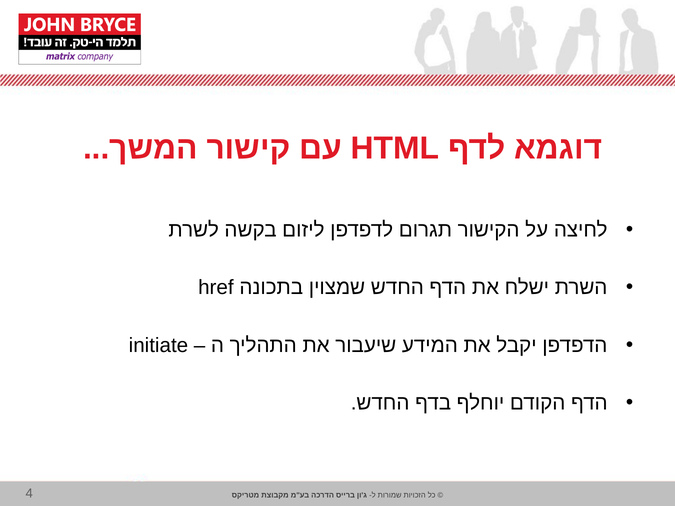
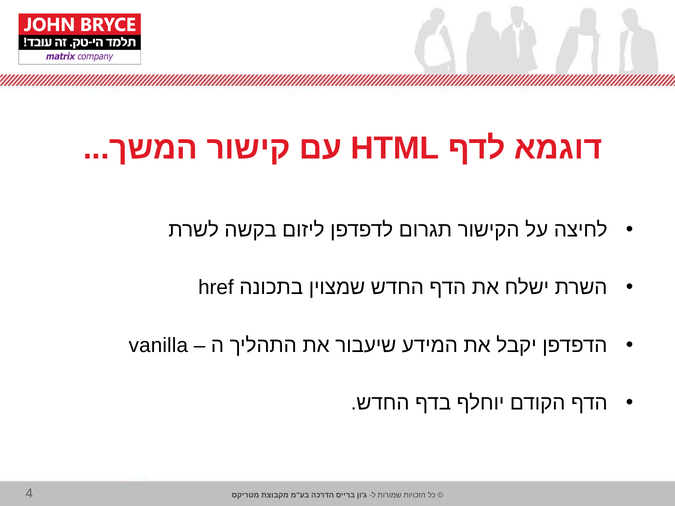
initiate: initiate -> vanilla
